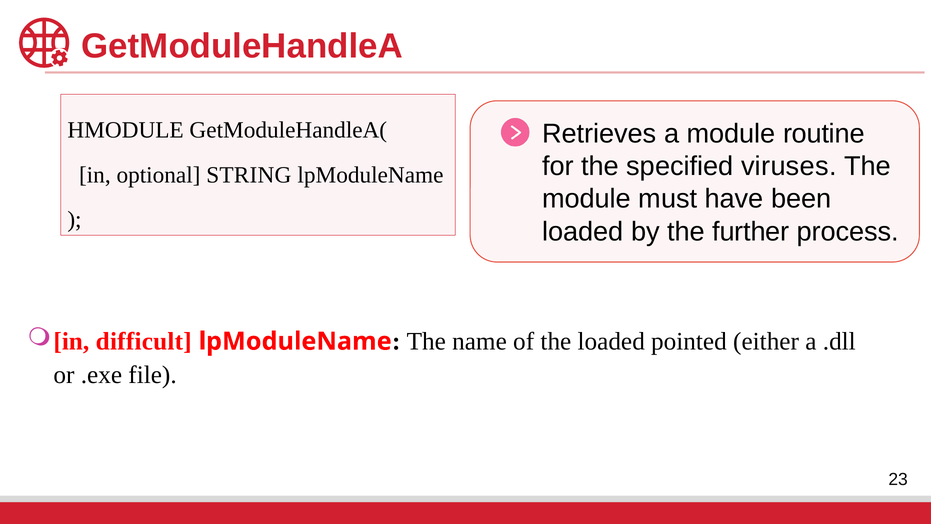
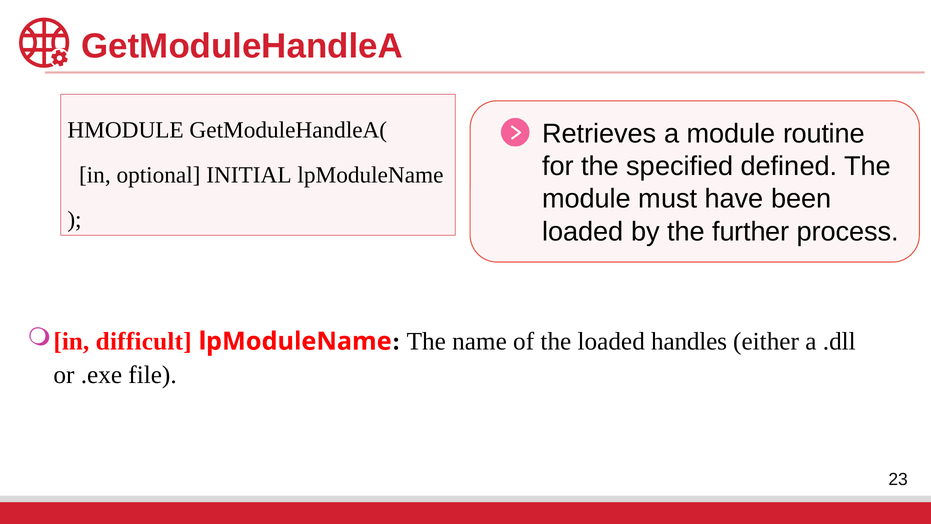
viruses: viruses -> defined
STRING: STRING -> INITIAL
pointed: pointed -> handles
